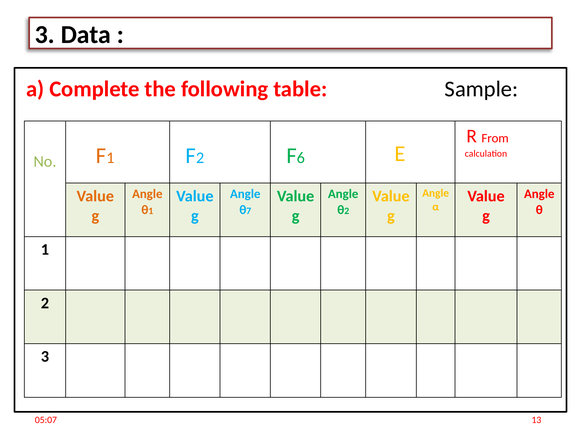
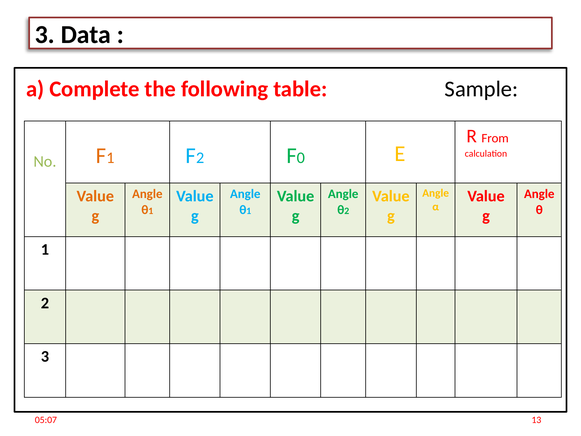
6: 6 -> 0
7 at (249, 211): 7 -> 1
